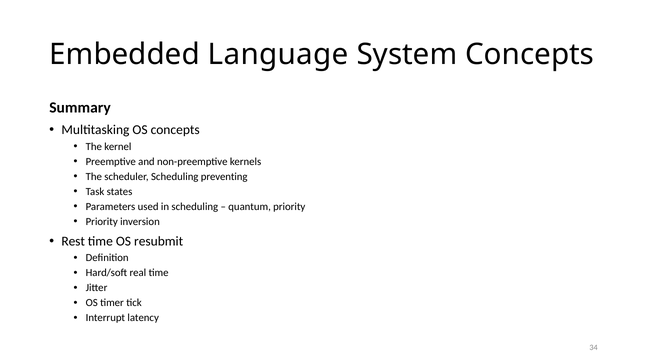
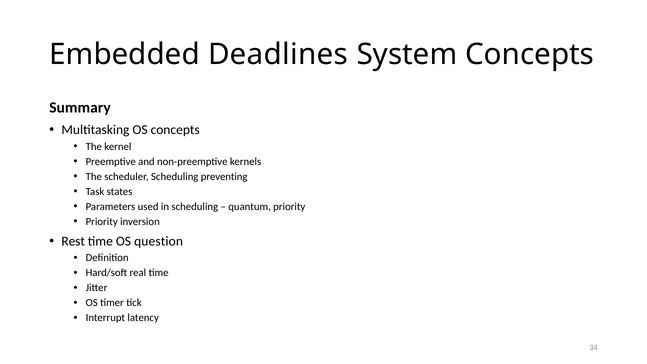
Language: Language -> Deadlines
resubmit: resubmit -> question
